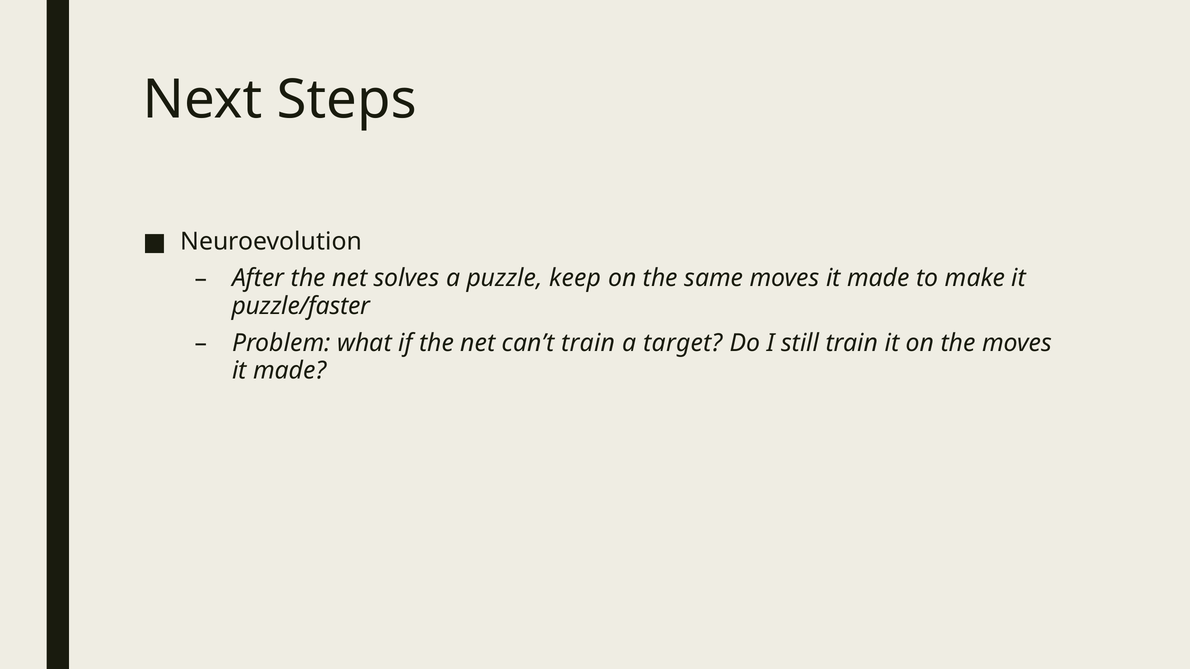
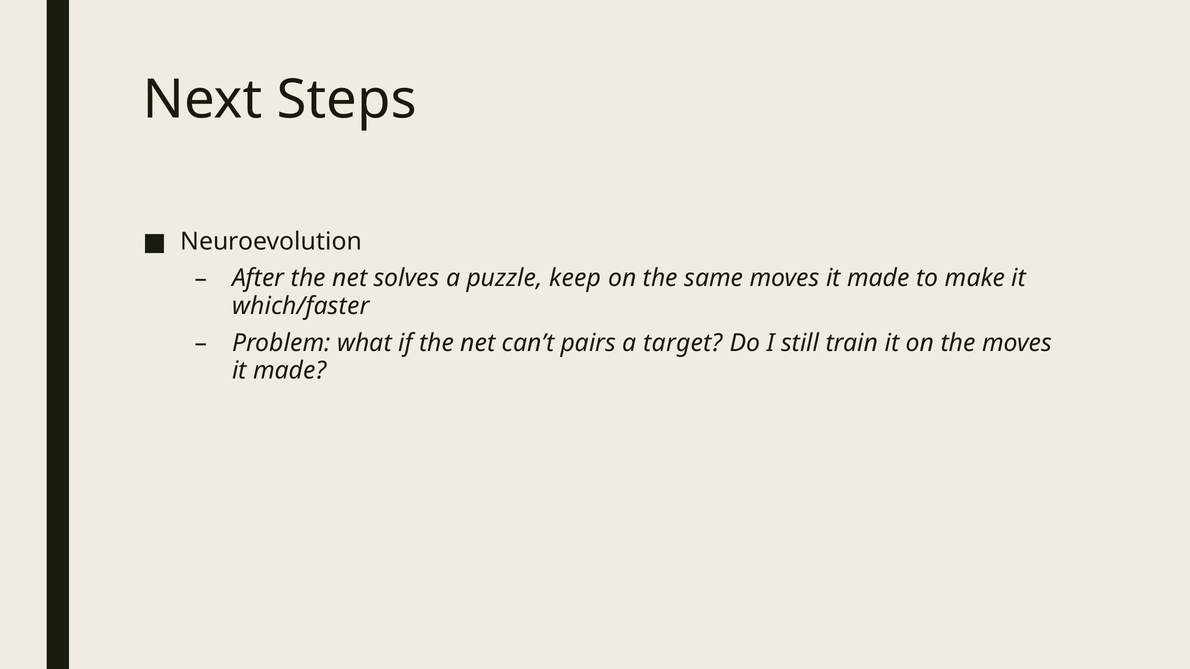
puzzle/faster: puzzle/faster -> which/faster
can’t train: train -> pairs
